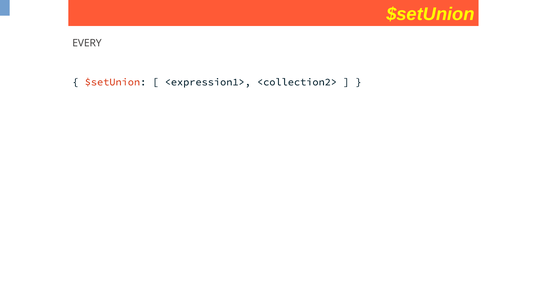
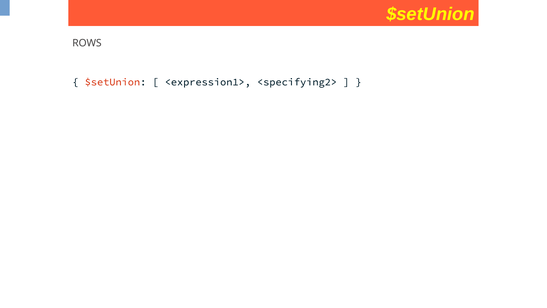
EVERY: EVERY -> ROWS
<collection2>: <collection2> -> <specifying2>
